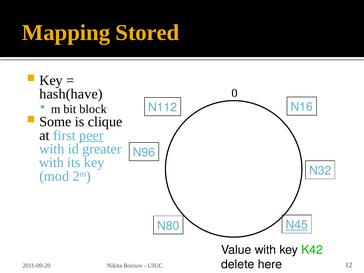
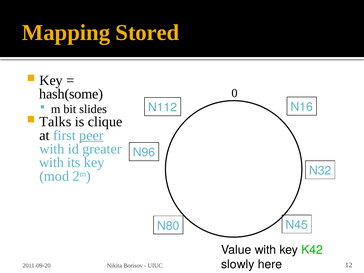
hash(have: hash(have -> hash(some
block: block -> slides
Some: Some -> Talks
N45 underline: present -> none
delete: delete -> slowly
